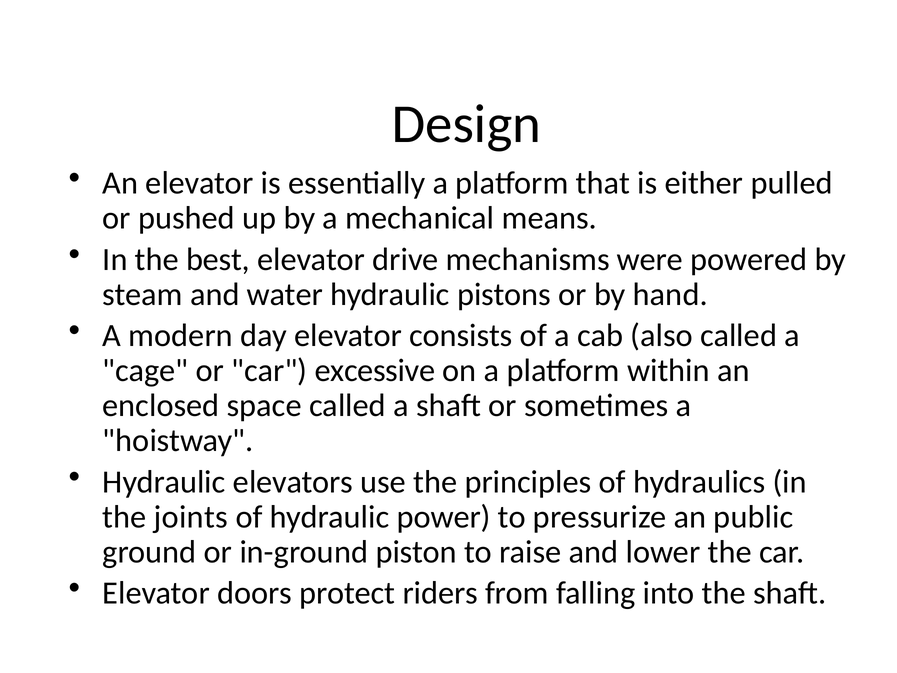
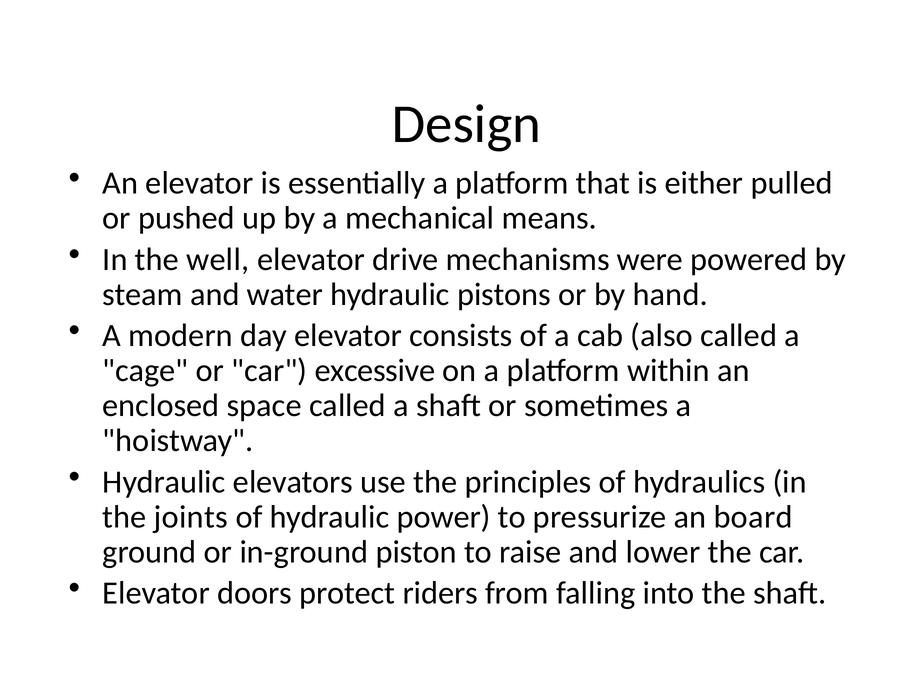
best: best -> well
public: public -> board
